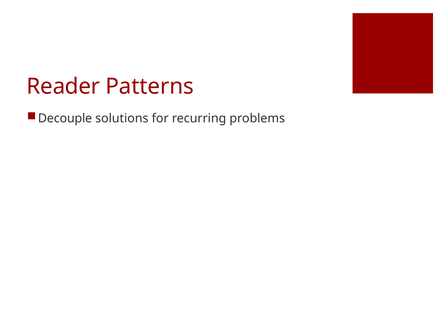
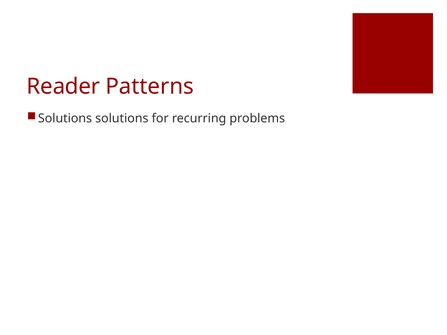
Decouple at (65, 119): Decouple -> Solutions
